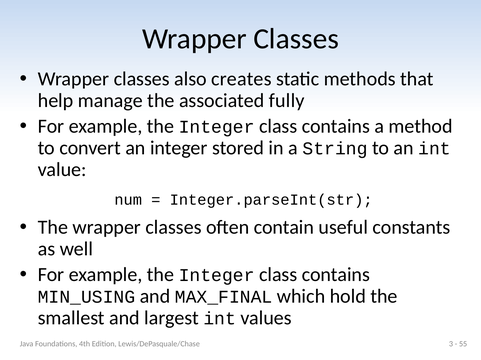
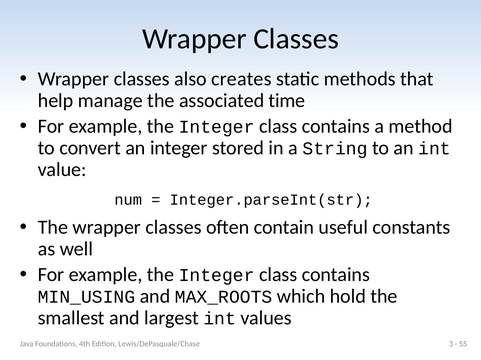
fully: fully -> time
MAX_FINAL: MAX_FINAL -> MAX_ROOTS
